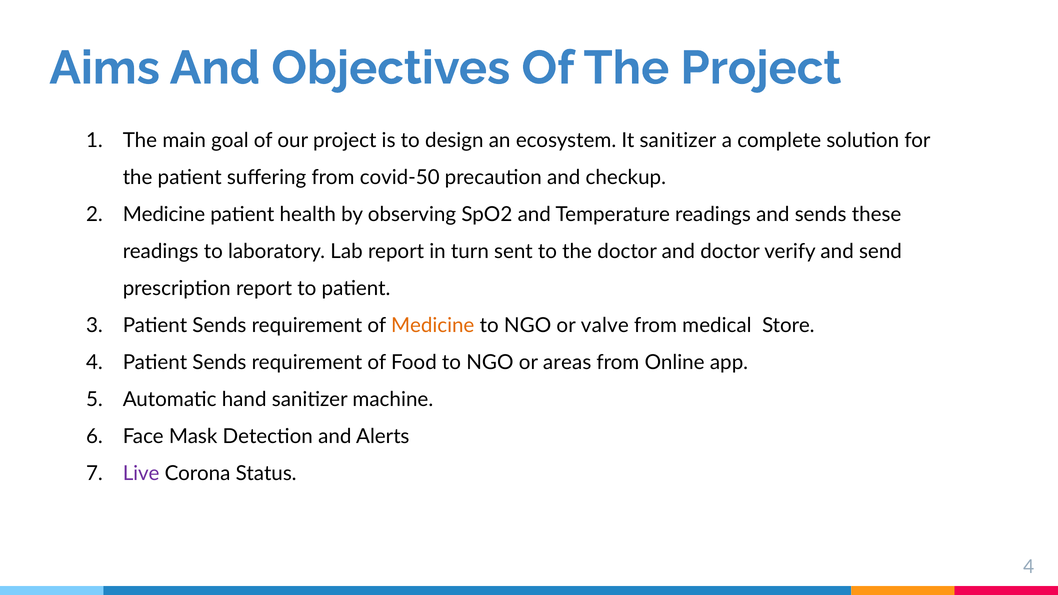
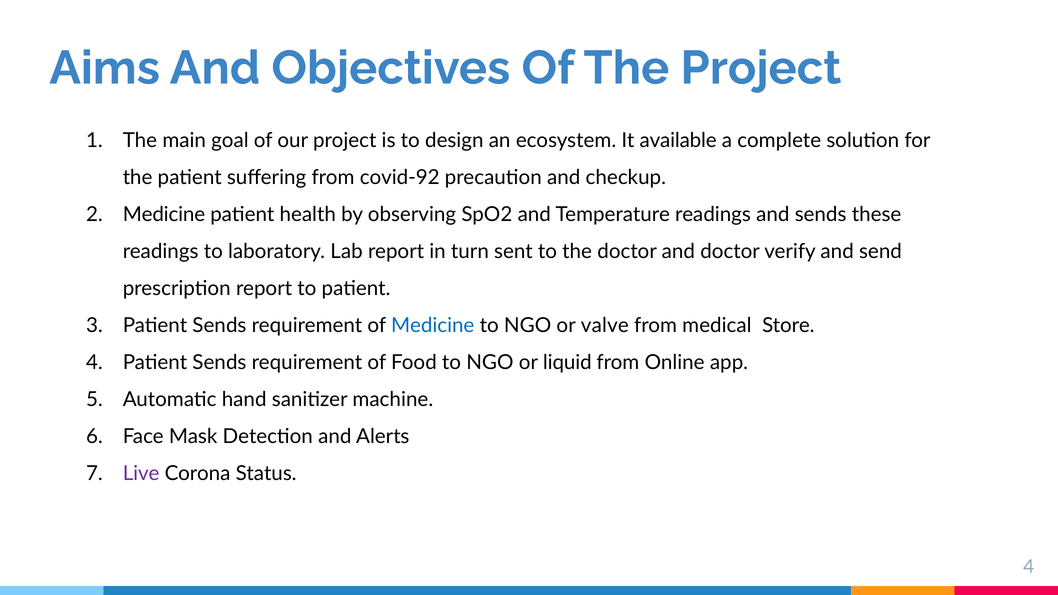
It sanitizer: sanitizer -> available
covid-50: covid-50 -> covid-92
Medicine at (433, 325) colour: orange -> blue
areas: areas -> liquid
